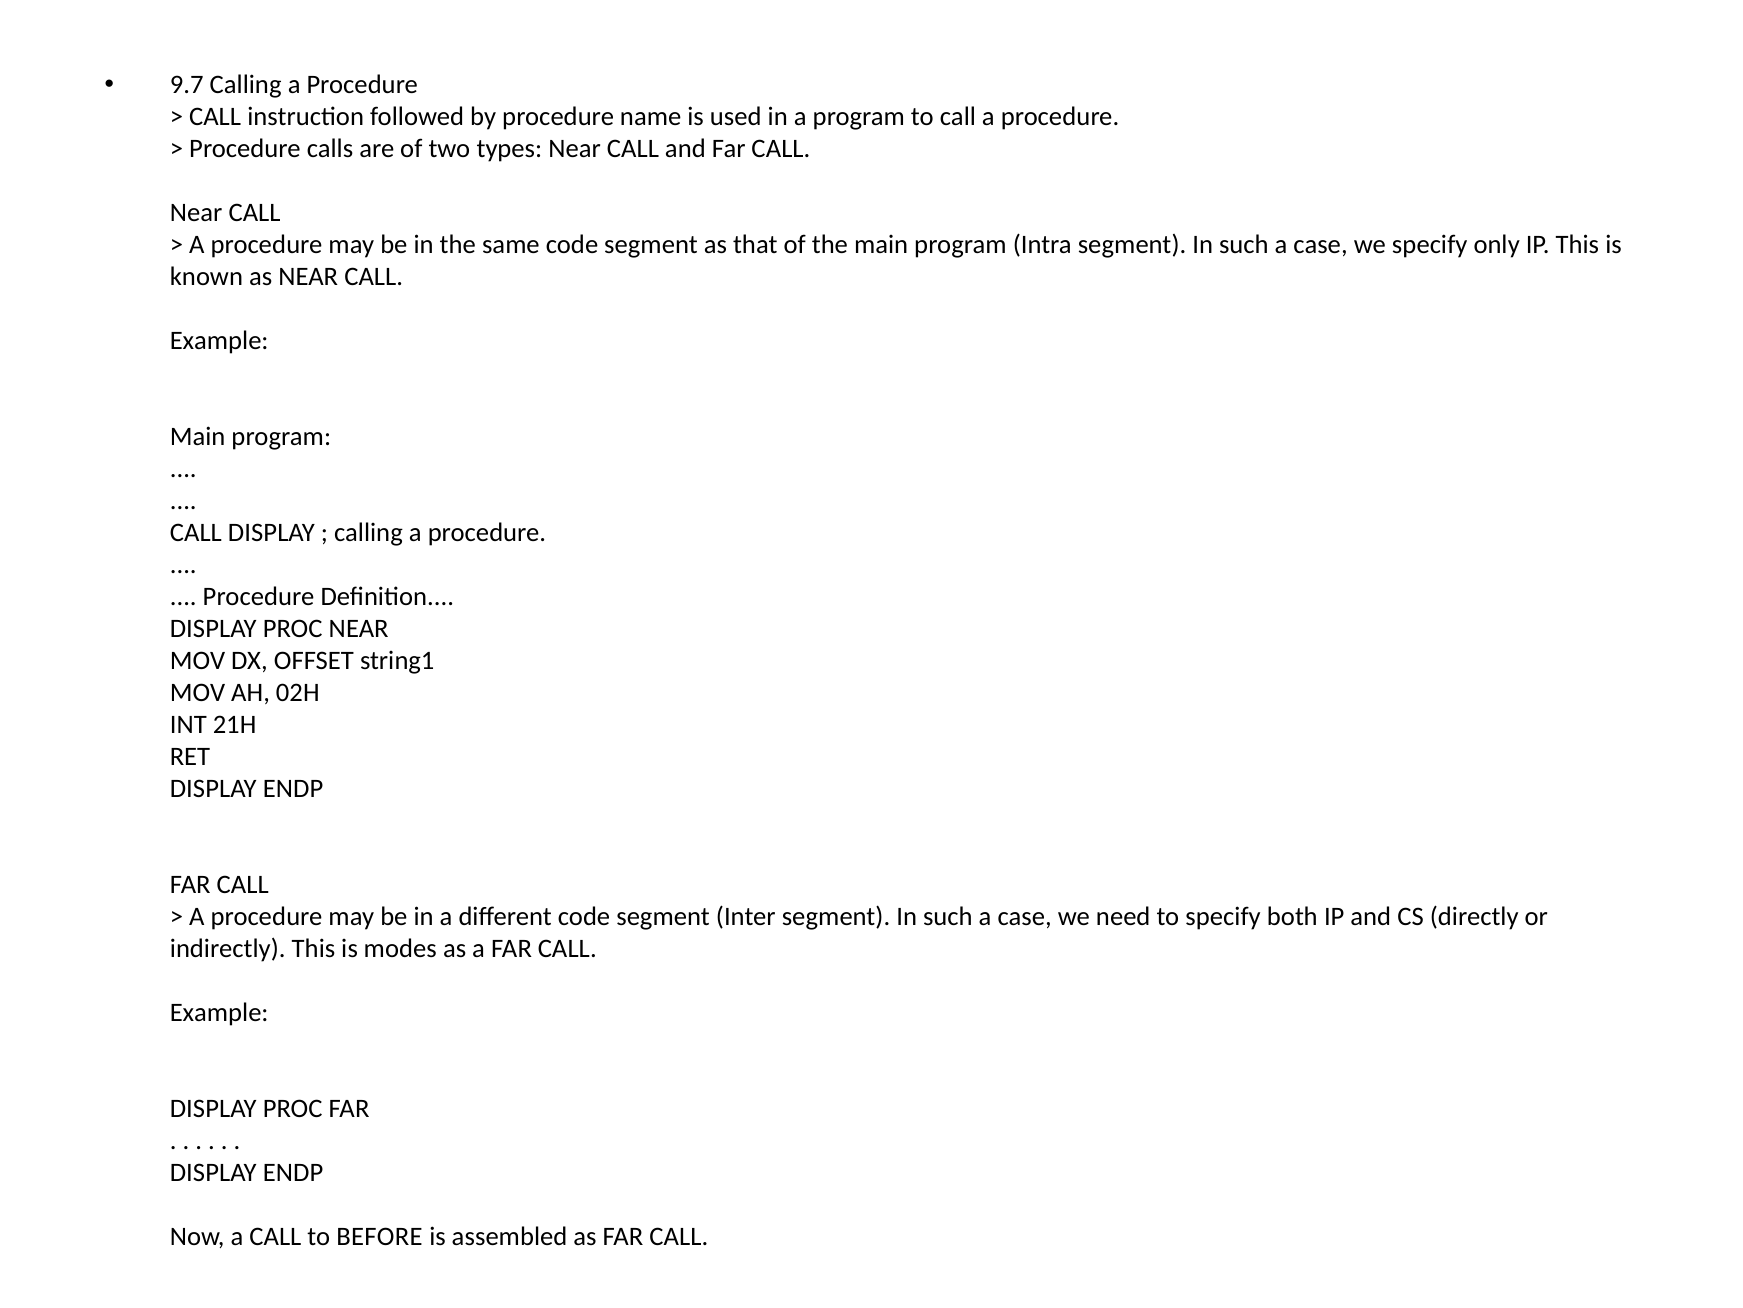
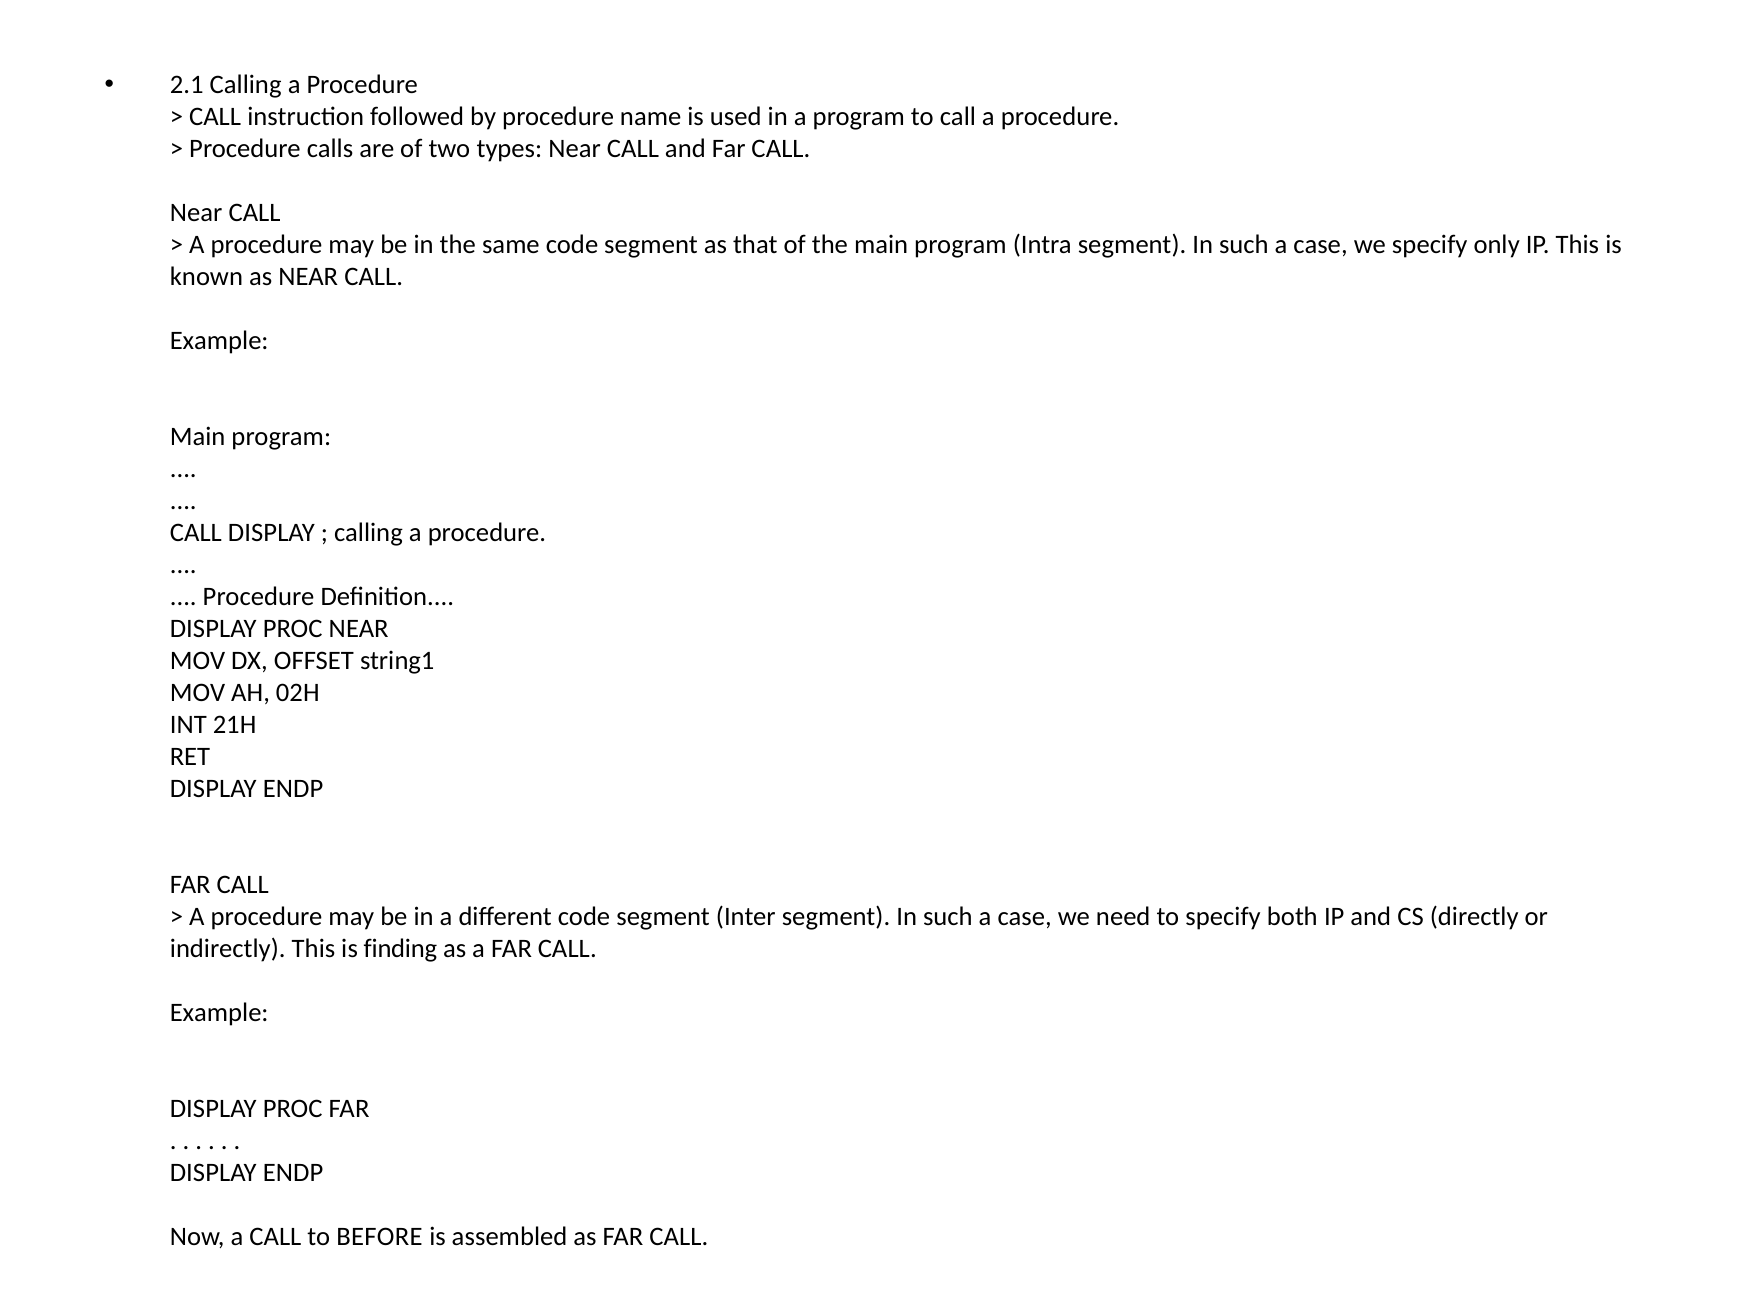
9.7: 9.7 -> 2.1
modes: modes -> finding
